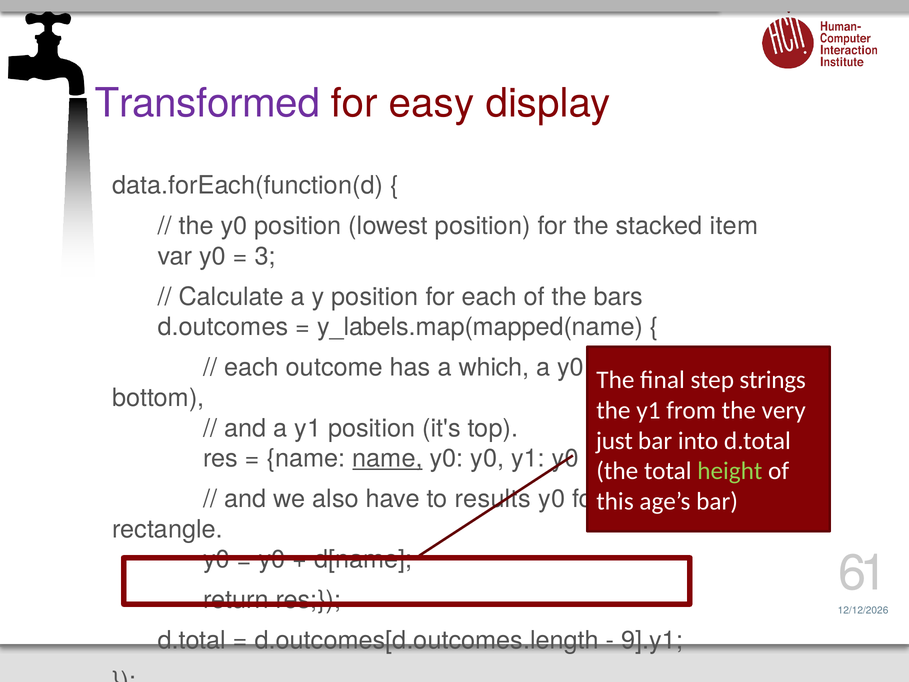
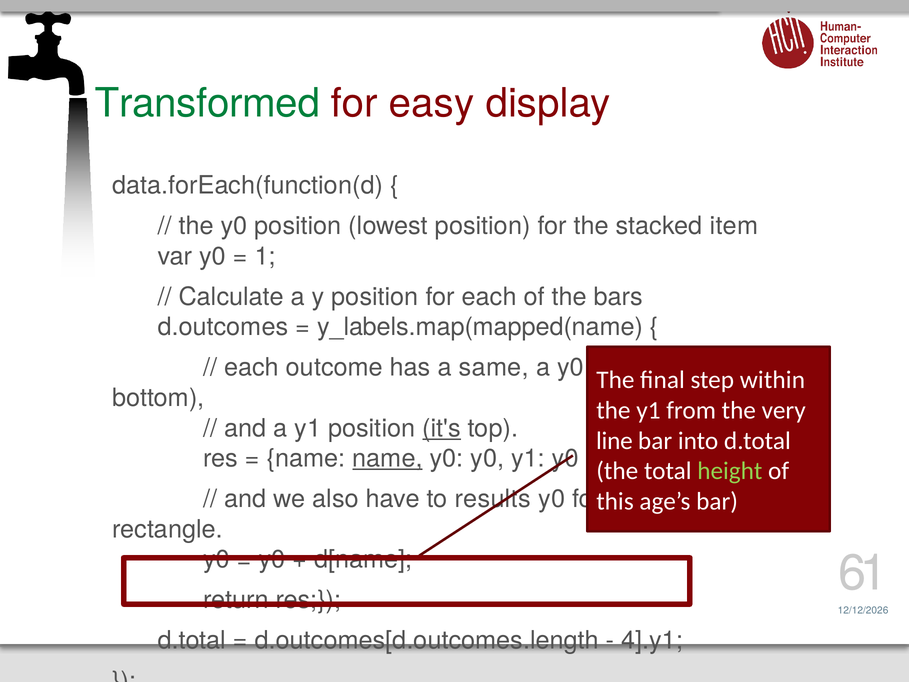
Transformed colour: purple -> green
3: 3 -> 1
which: which -> same
strings: strings -> within
it's at (442, 428) underline: none -> present
just: just -> line
9].y1: 9].y1 -> 4].y1
